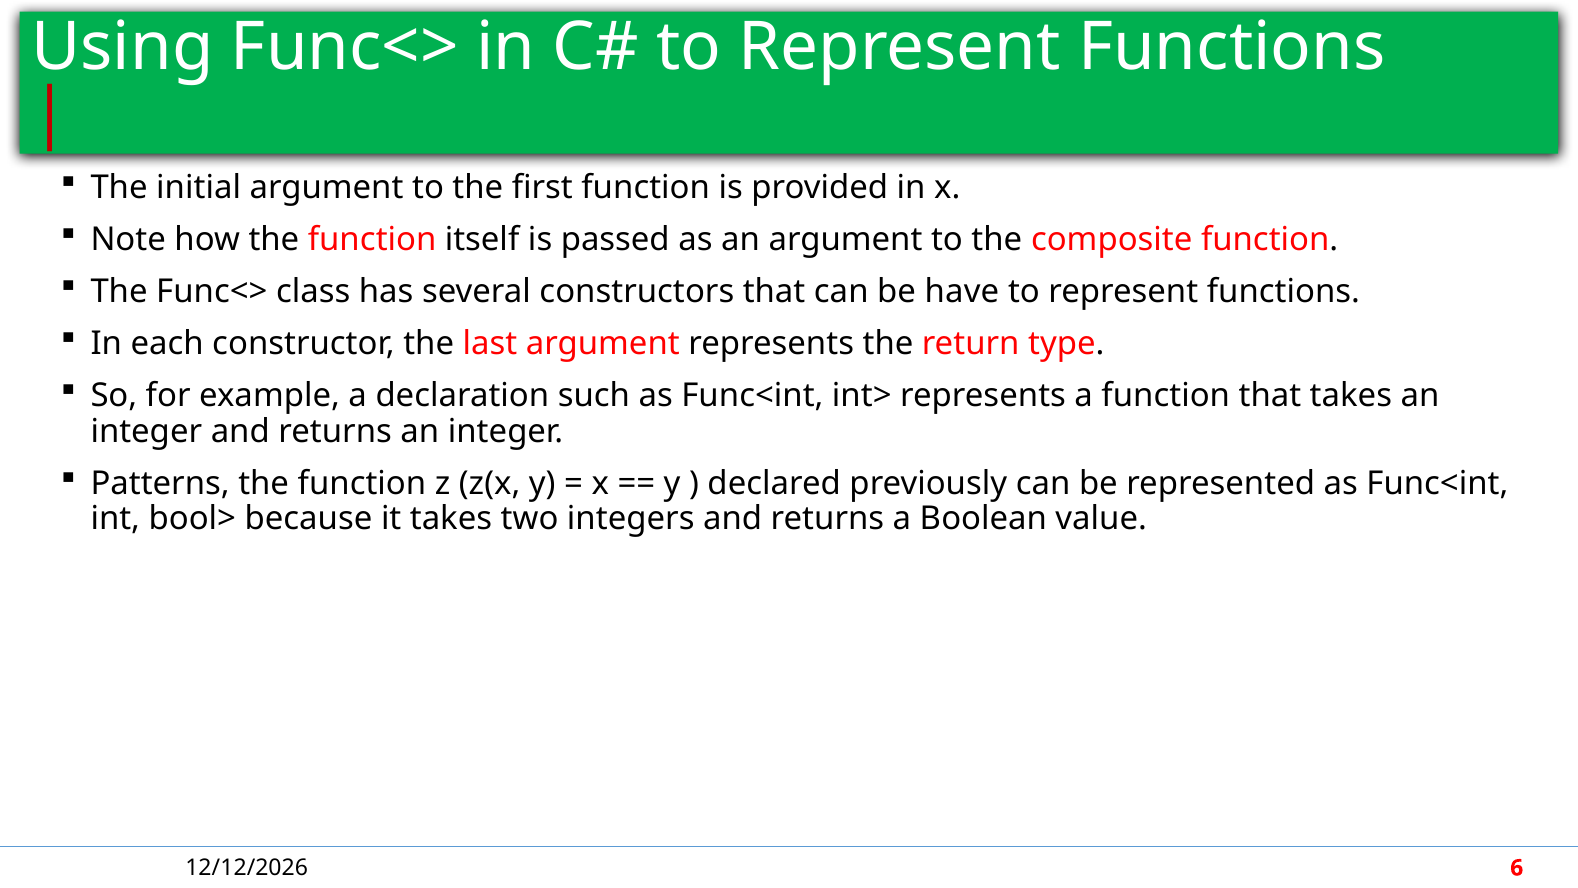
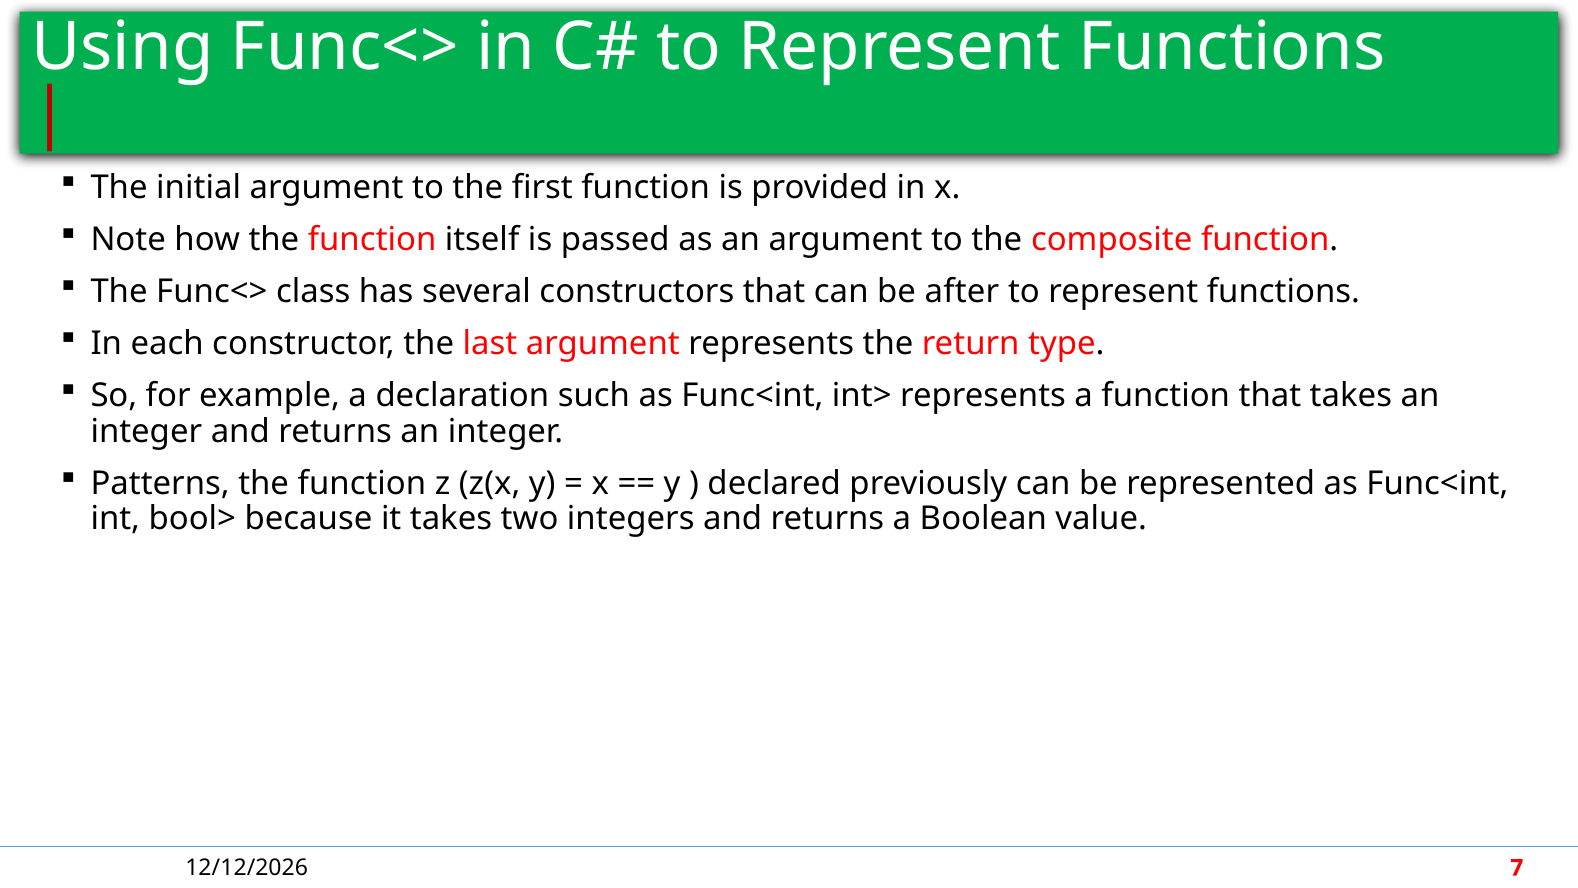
have: have -> after
6: 6 -> 7
